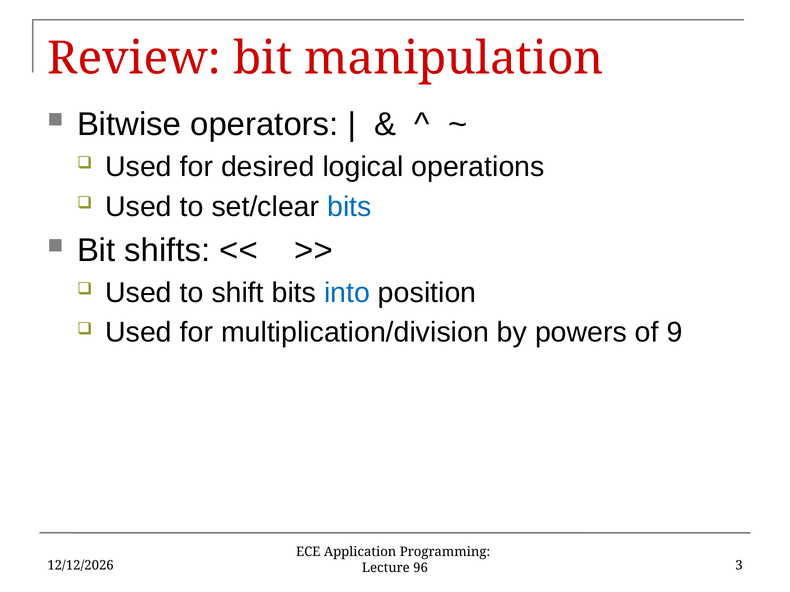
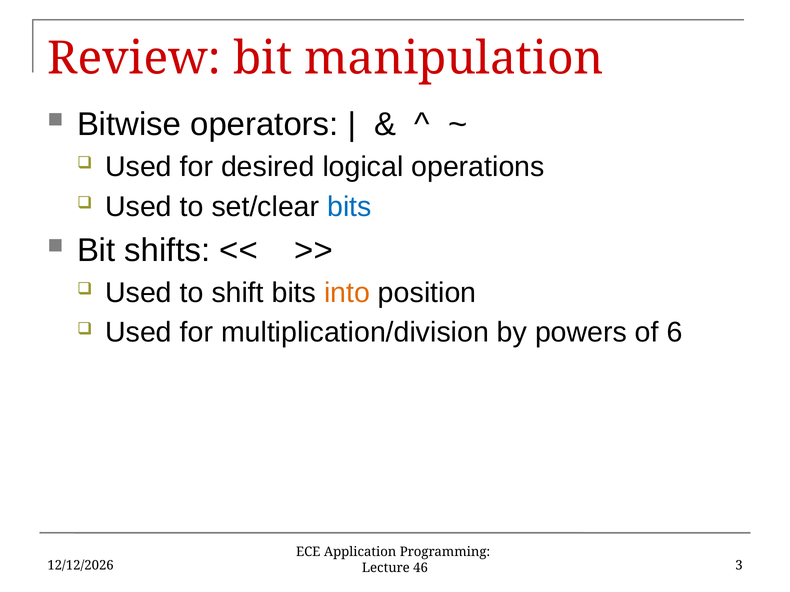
into colour: blue -> orange
9: 9 -> 6
96: 96 -> 46
